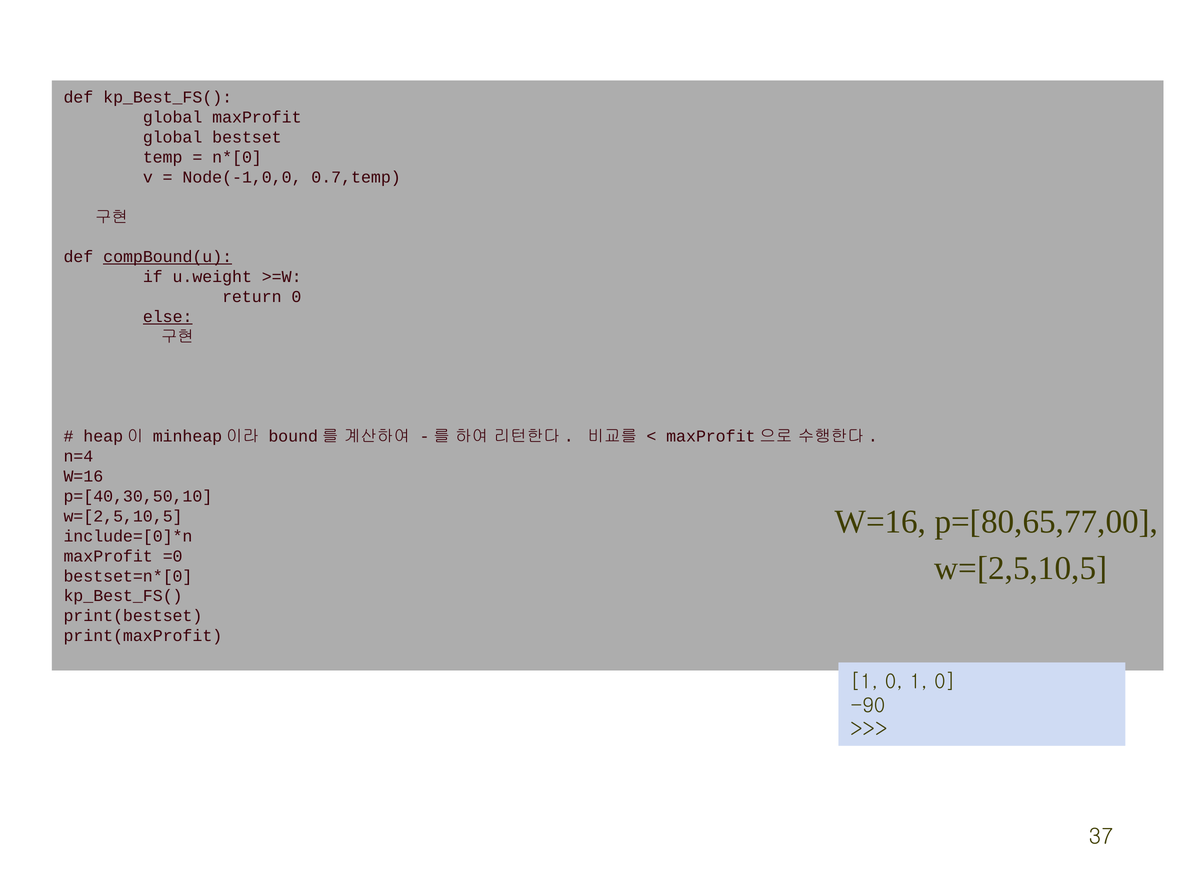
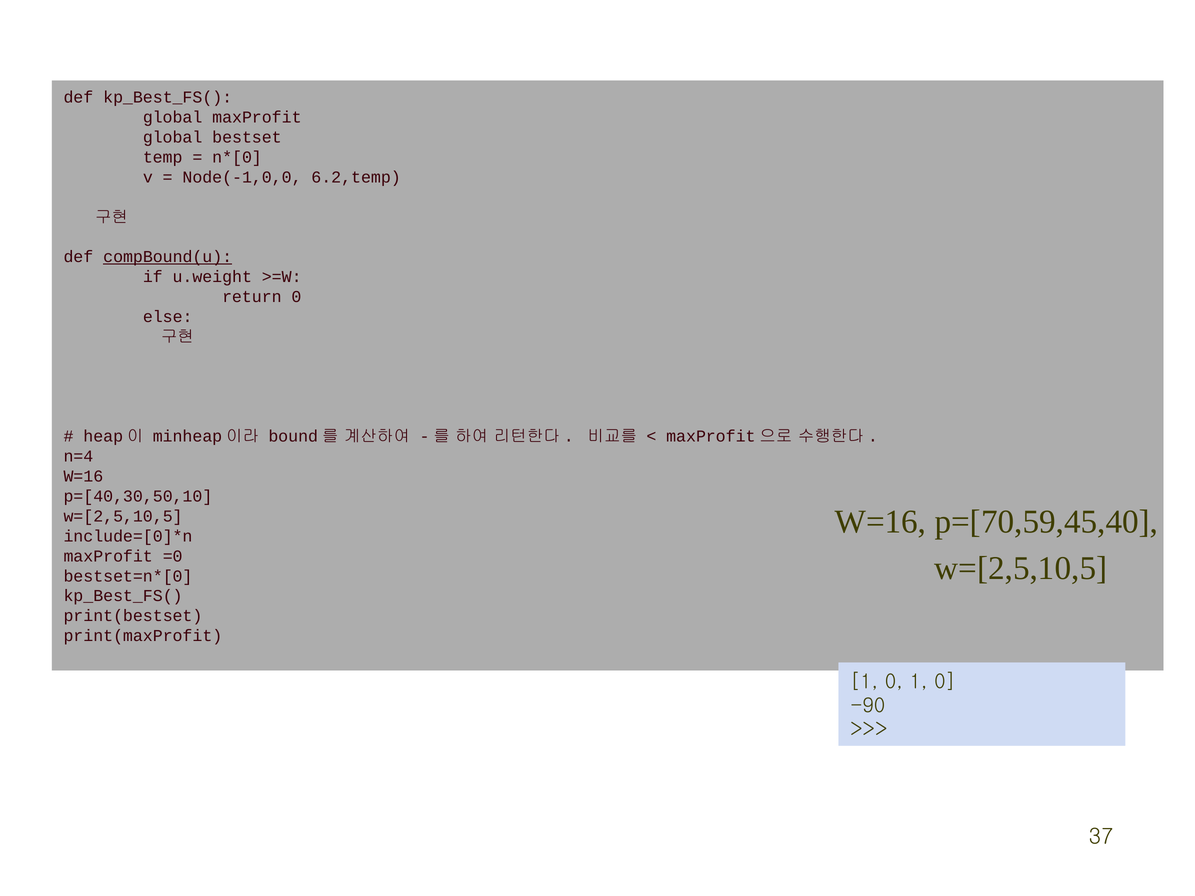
0.7,temp: 0.7,temp -> 6.2,temp
else underline: present -> none
p=[80,65,77,00: p=[80,65,77,00 -> p=[70,59,45,40
